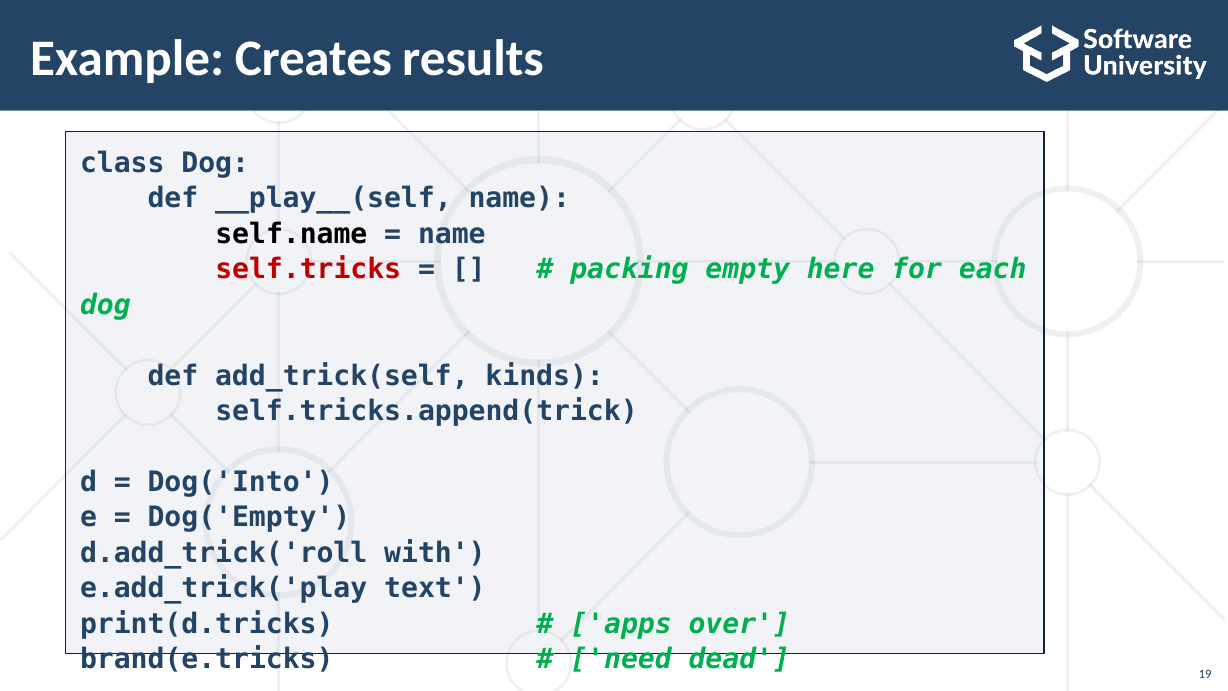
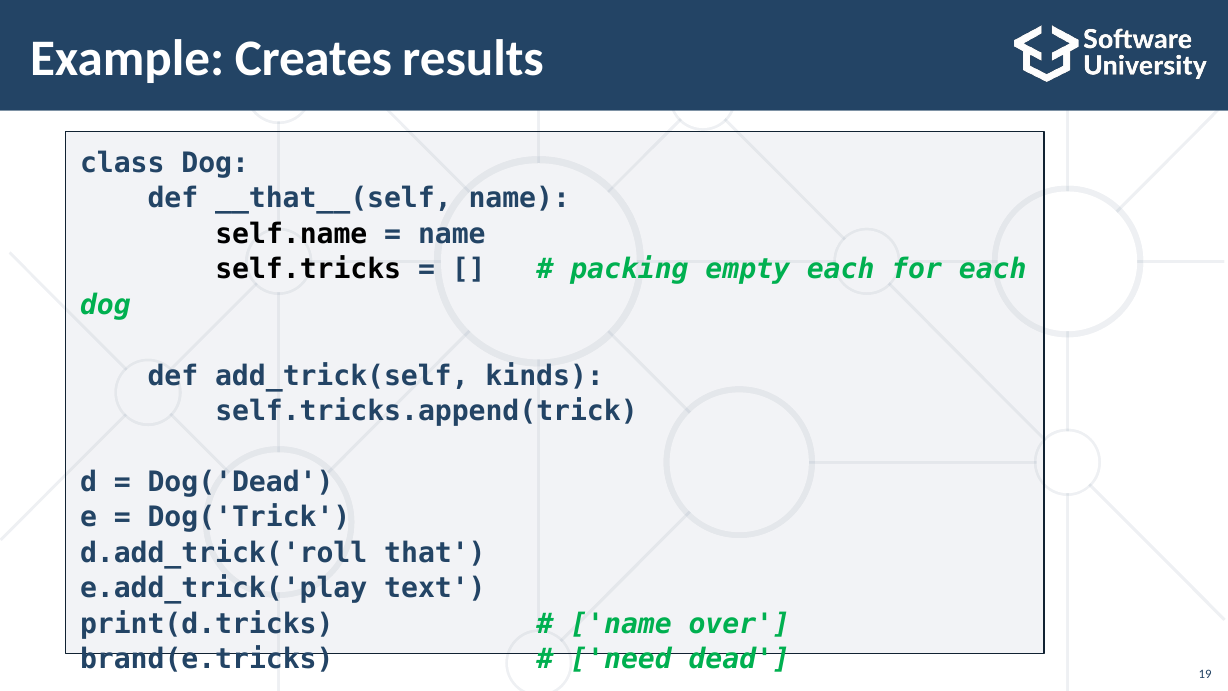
__play__(self: __play__(self -> __that__(self
self.tricks colour: red -> black
empty here: here -> each
Dog('Into: Dog('Into -> Dog('Dead
Dog('Empty: Dog('Empty -> Dog('Trick
with: with -> that
apps at (621, 624): apps -> name
